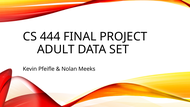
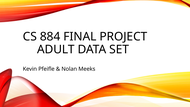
444: 444 -> 884
